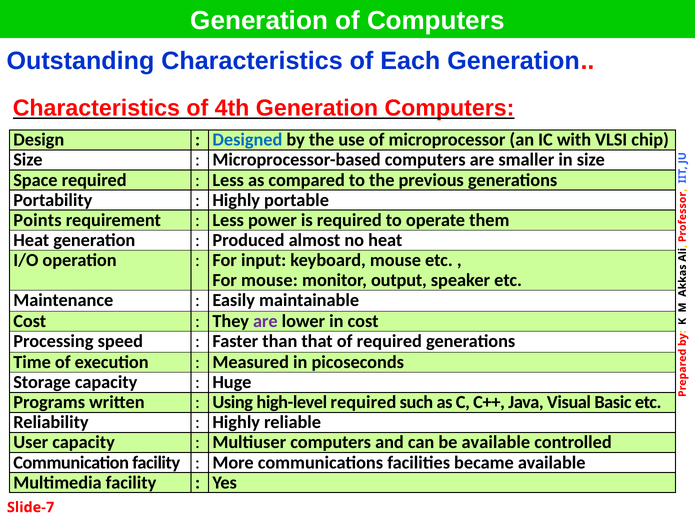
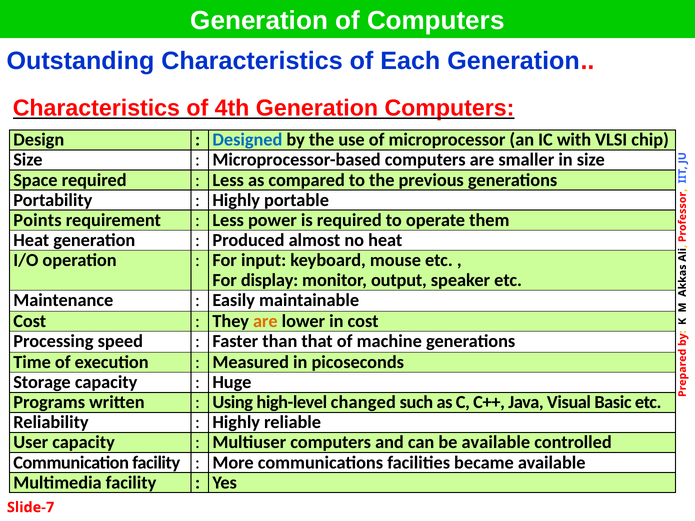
For mouse: mouse -> display
are at (265, 321) colour: purple -> orange
of required: required -> machine
high-level required: required -> changed
